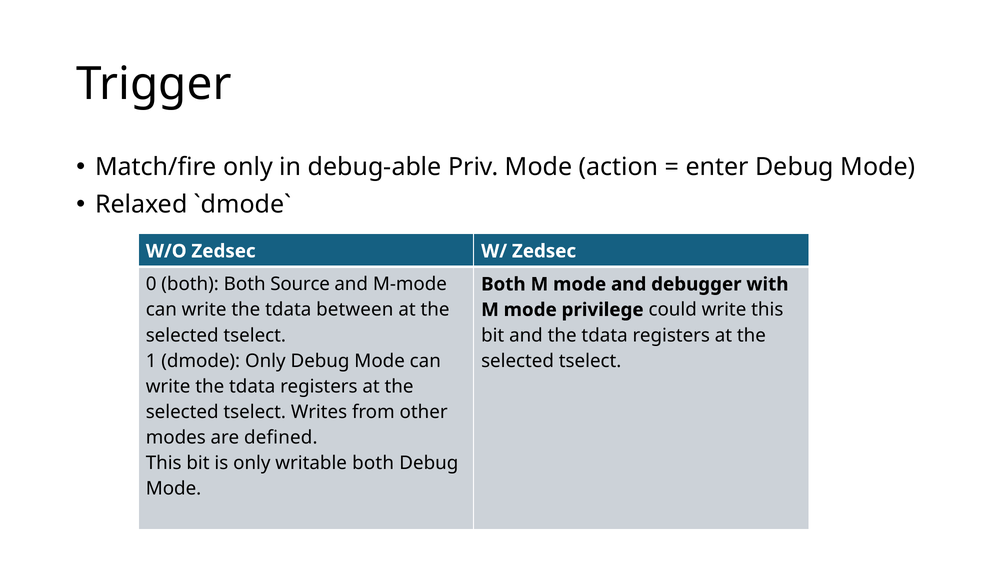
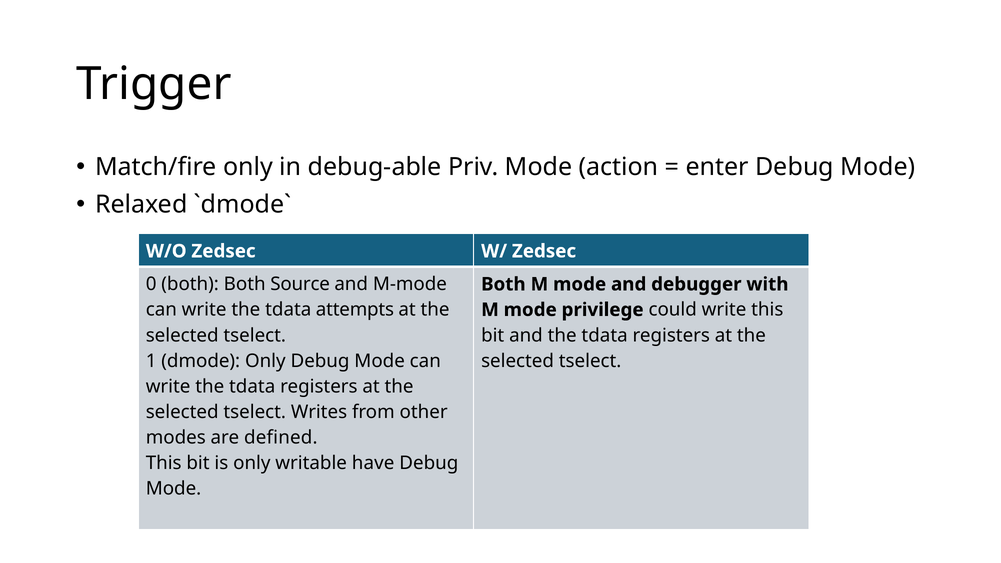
between: between -> attempts
writable both: both -> have
